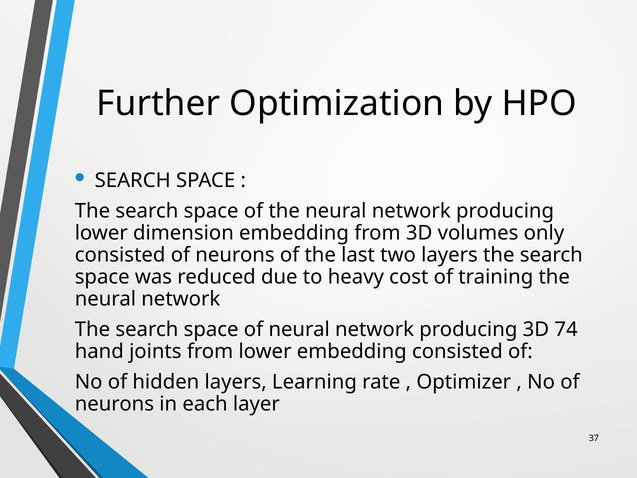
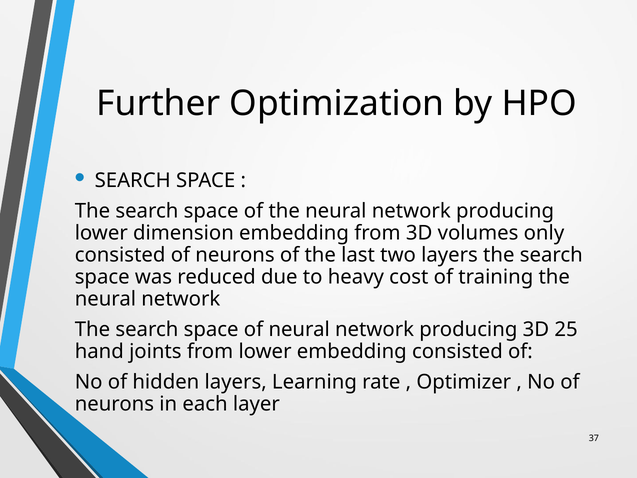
74: 74 -> 25
